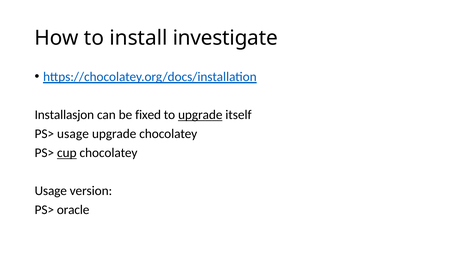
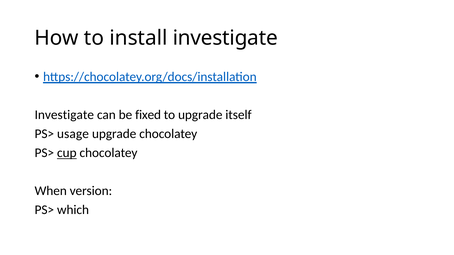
Installasjon at (64, 115): Installasjon -> Investigate
upgrade at (200, 115) underline: present -> none
Usage at (51, 191): Usage -> When
oracle: oracle -> which
